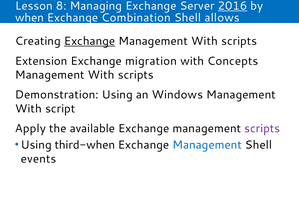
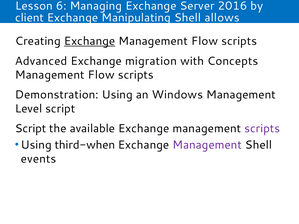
8: 8 -> 6
2016 underline: present -> none
when: when -> client
Combination: Combination -> Manipulating
With at (205, 41): With -> Flow
Extension: Extension -> Advanced
With at (101, 75): With -> Flow
With at (28, 109): With -> Level
Apply at (30, 129): Apply -> Script
Management at (207, 145) colour: blue -> purple
